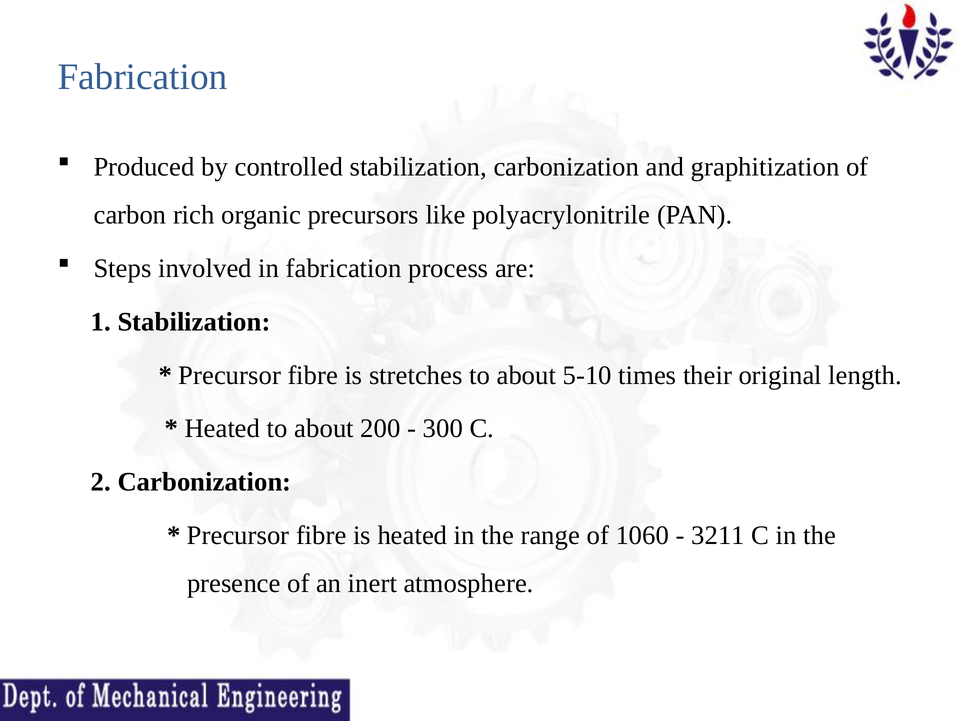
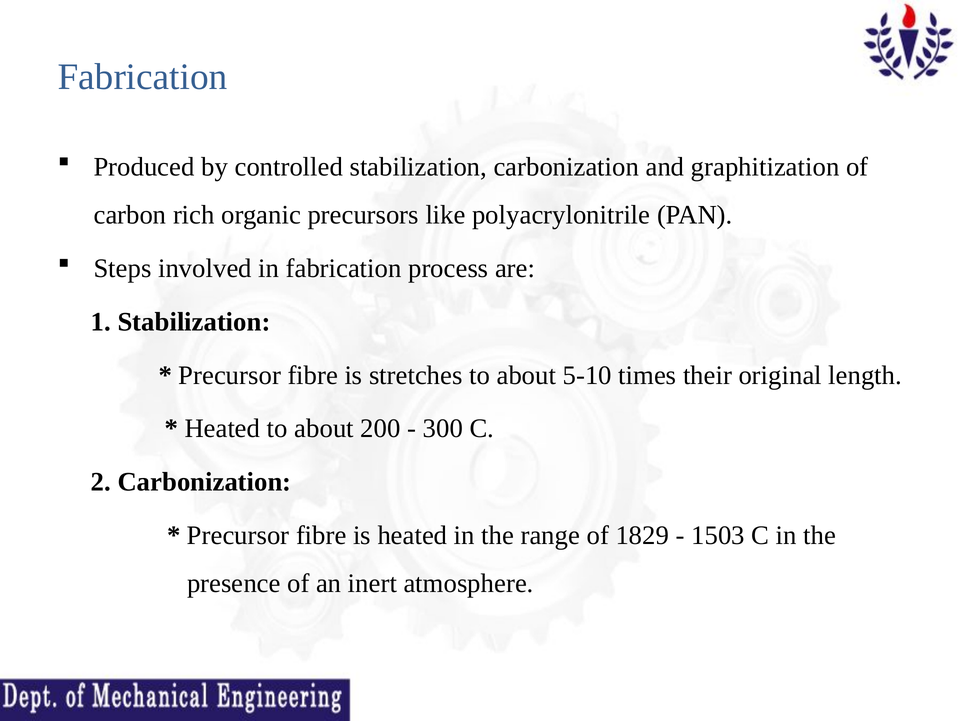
1060: 1060 -> 1829
3211: 3211 -> 1503
